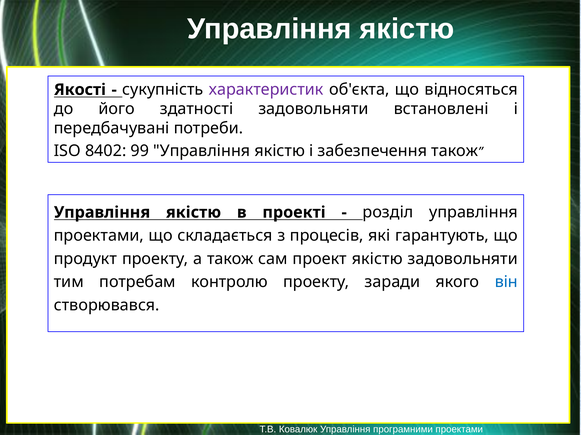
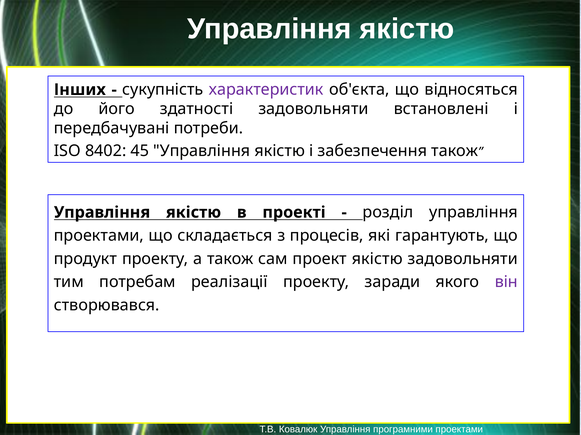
Якості: Якості -> Інших
99: 99 -> 45
контролю: контролю -> реалізації
він colour: blue -> purple
